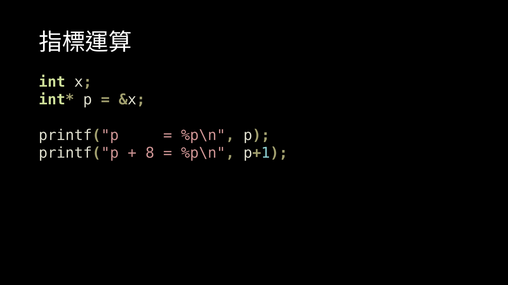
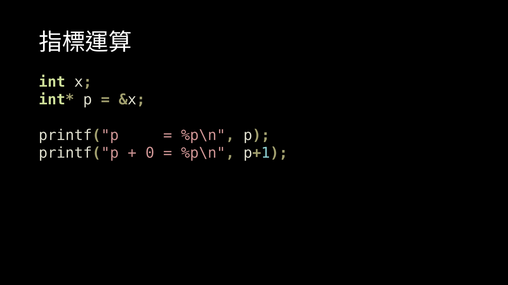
8: 8 -> 0
